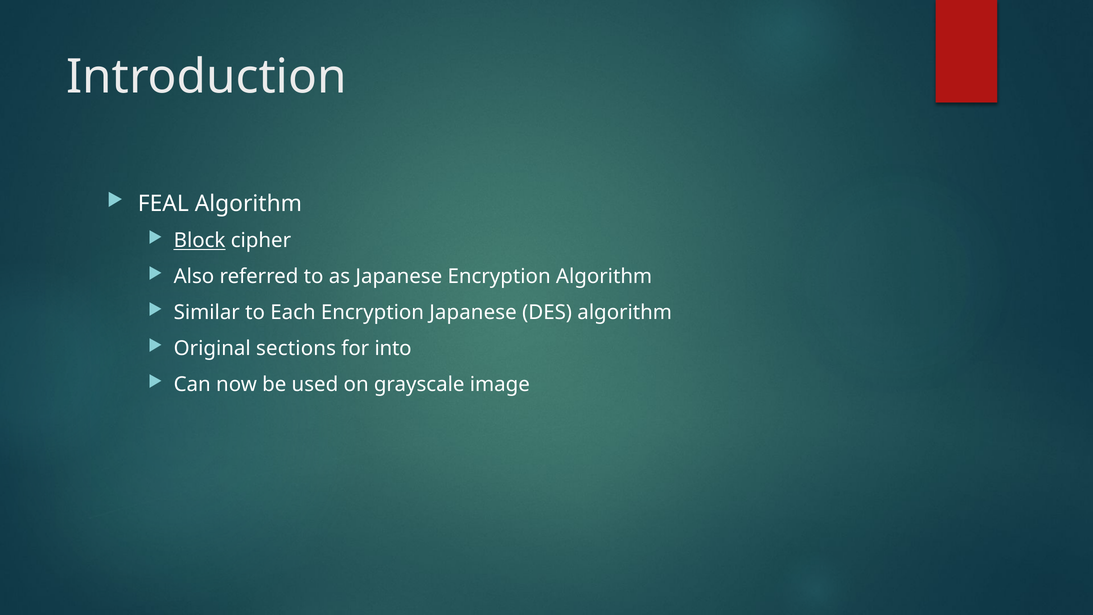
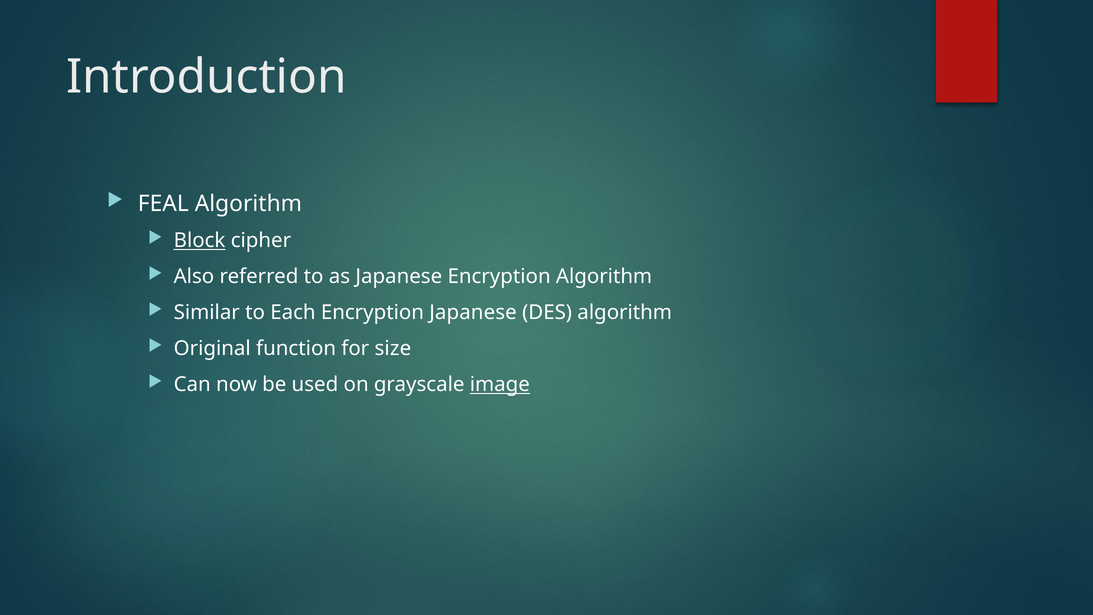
sections: sections -> function
into: into -> size
image underline: none -> present
